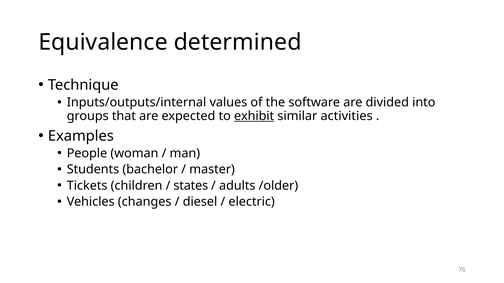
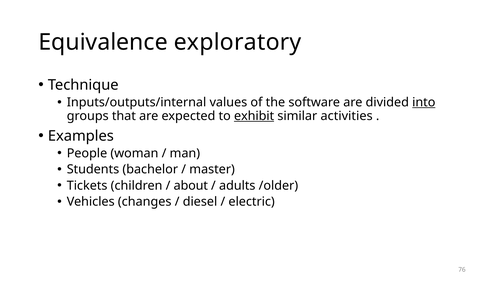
determined: determined -> exploratory
into underline: none -> present
states: states -> about
